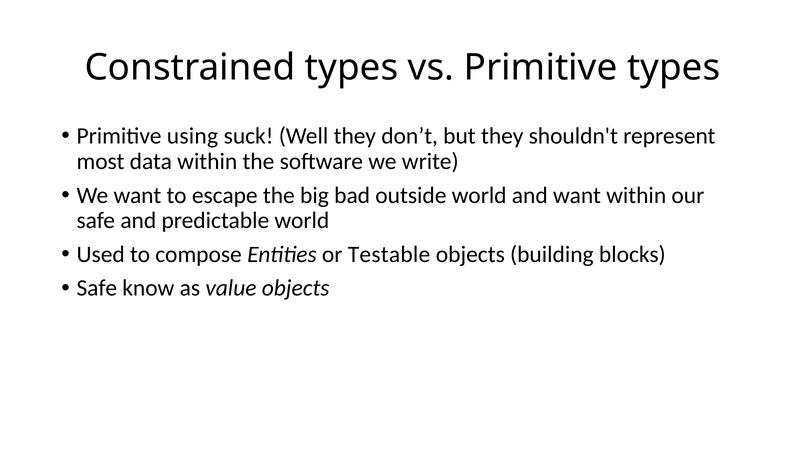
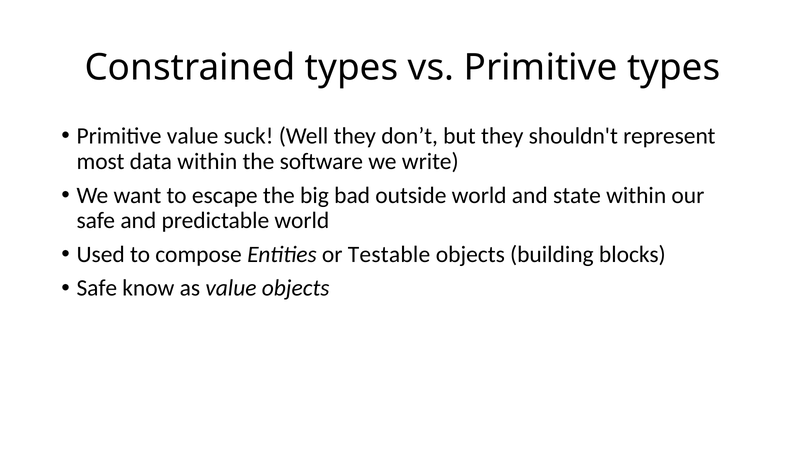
Primitive using: using -> value
and want: want -> state
